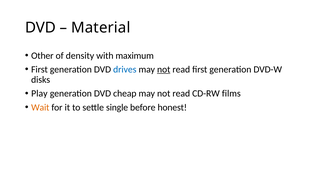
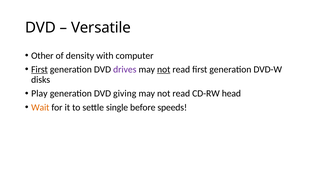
Material: Material -> Versatile
maximum: maximum -> computer
First at (39, 69) underline: none -> present
drives colour: blue -> purple
cheap: cheap -> giving
films: films -> head
honest: honest -> speeds
